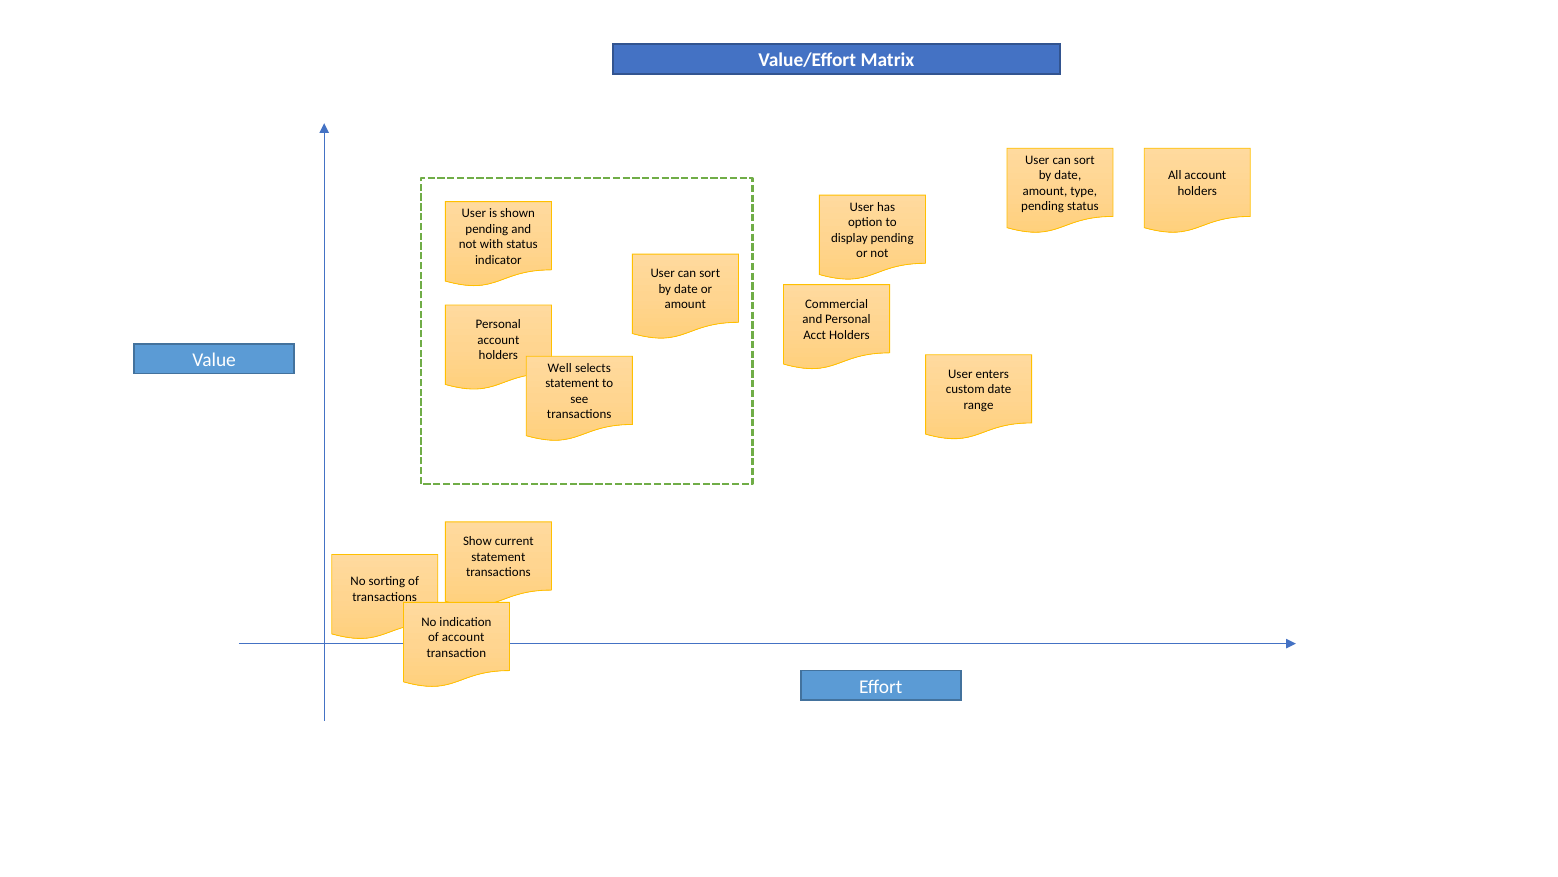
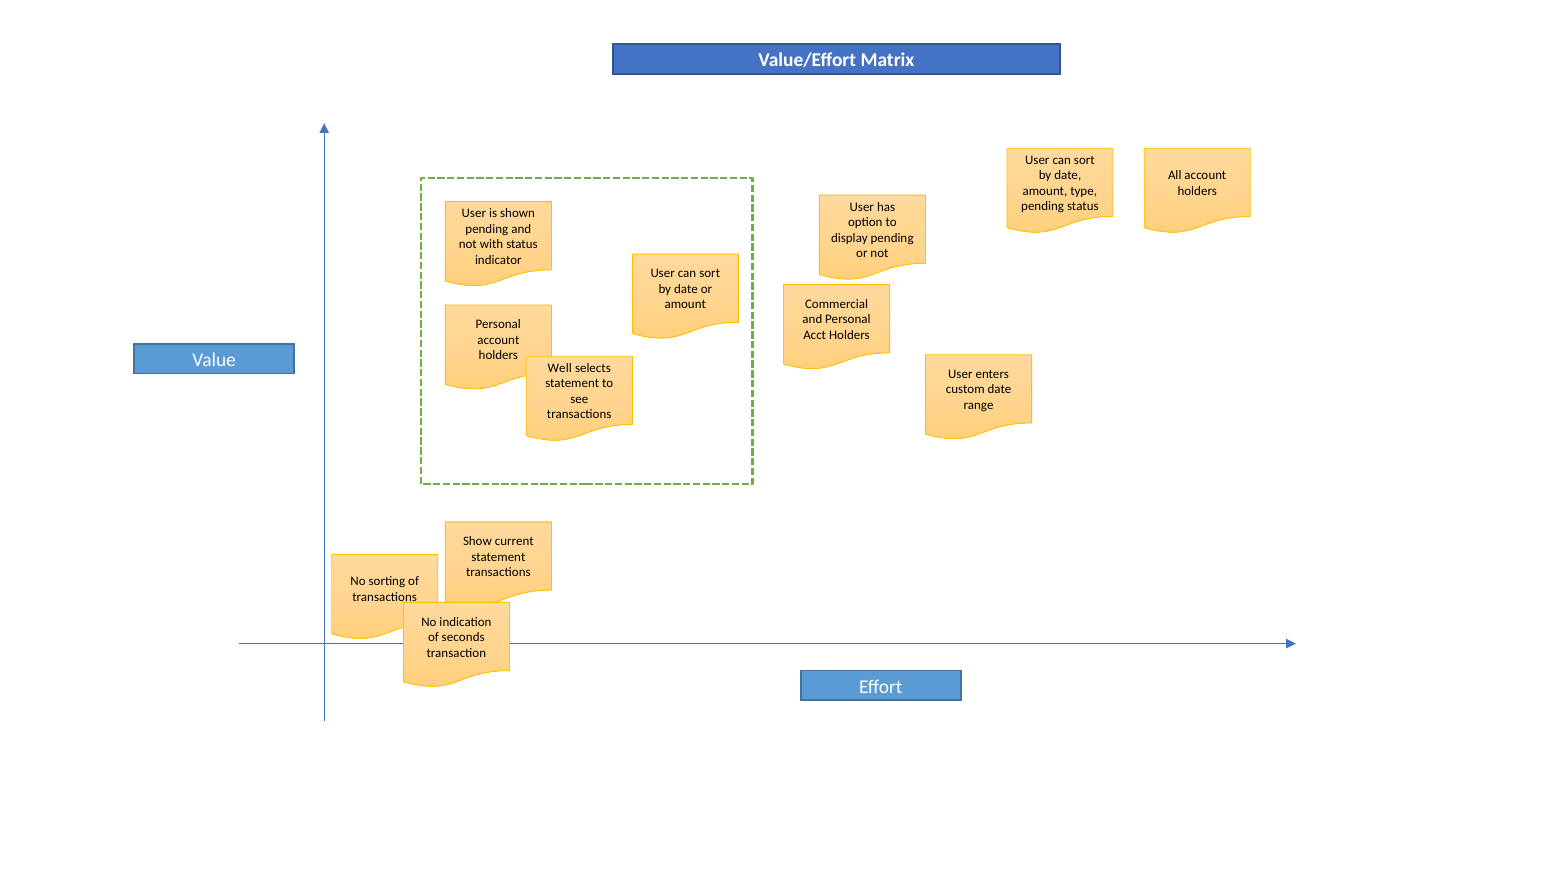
of account: account -> seconds
